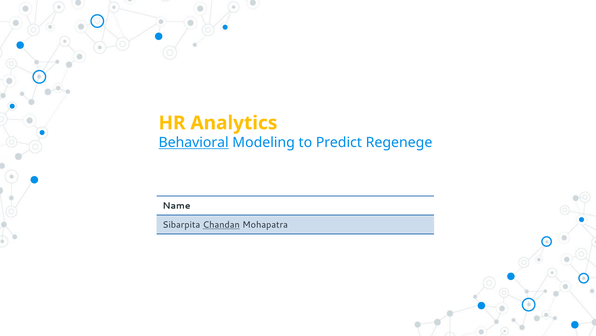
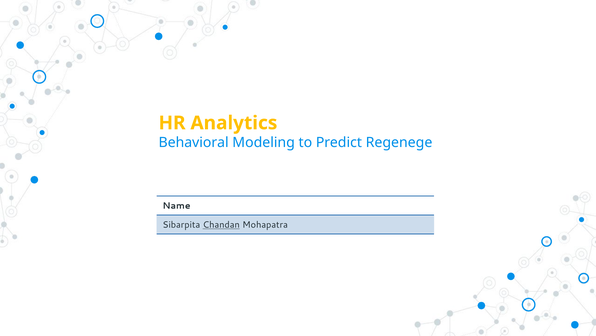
Behavioral underline: present -> none
